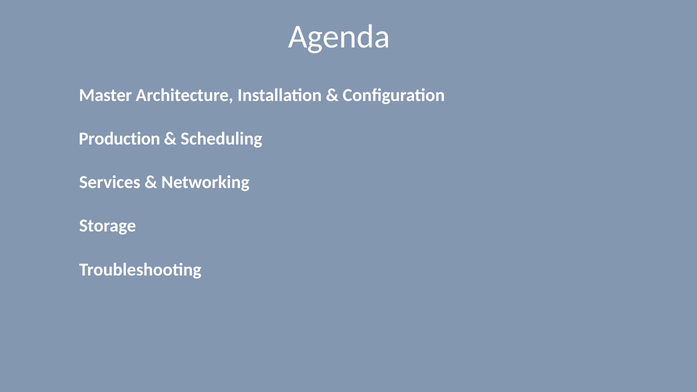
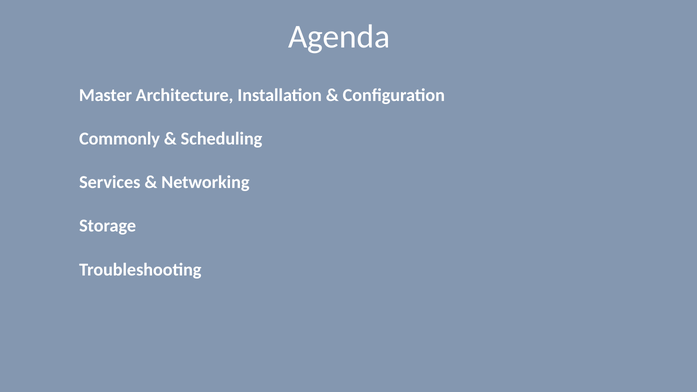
Production: Production -> Commonly
